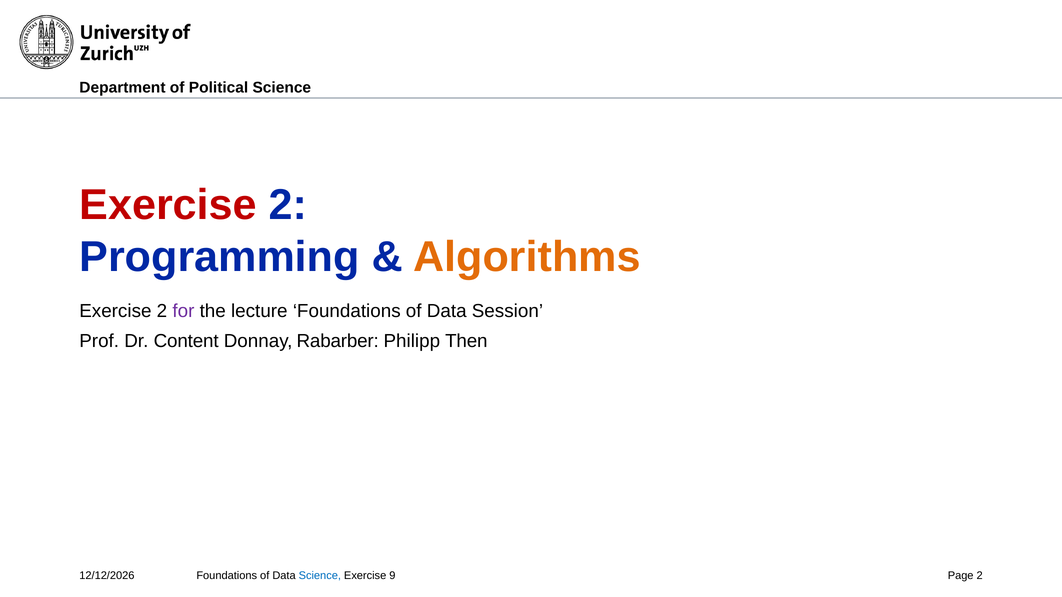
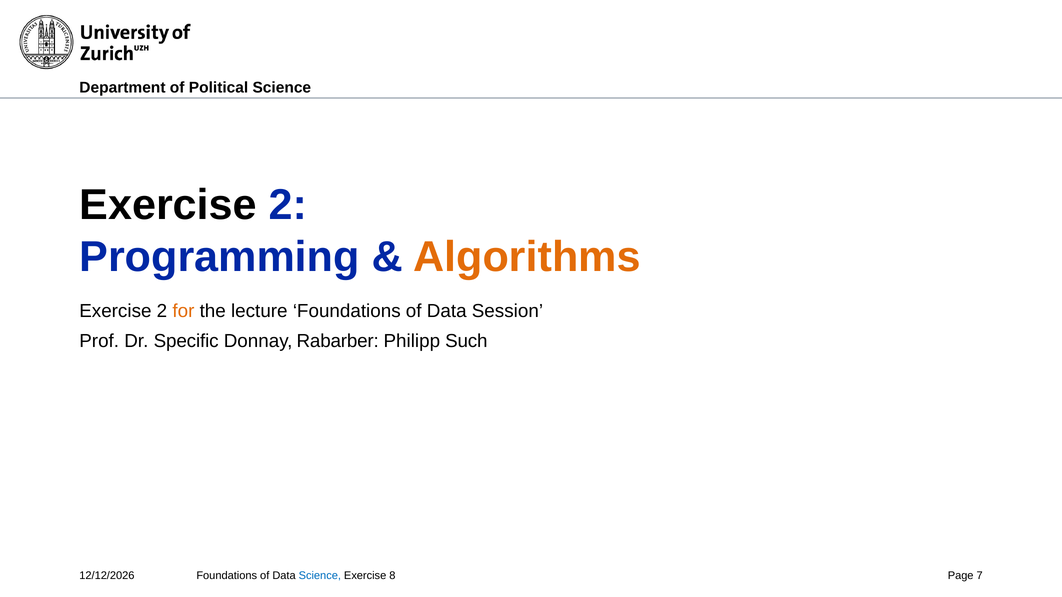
Exercise at (168, 205) colour: red -> black
for colour: purple -> orange
Content: Content -> Specific
Then: Then -> Such
9: 9 -> 8
Page 2: 2 -> 7
